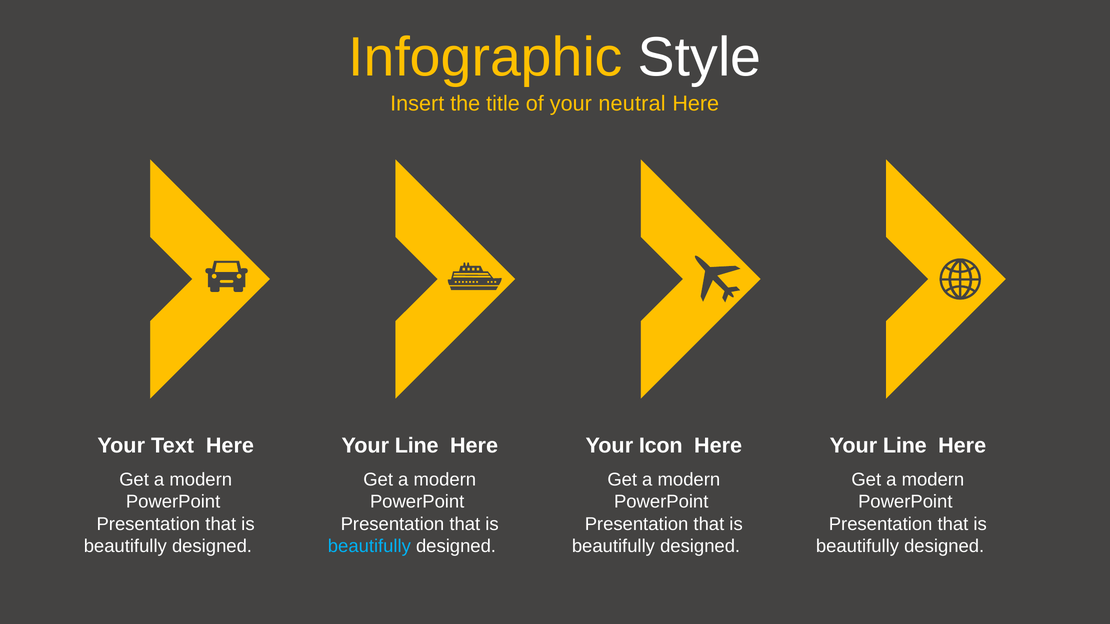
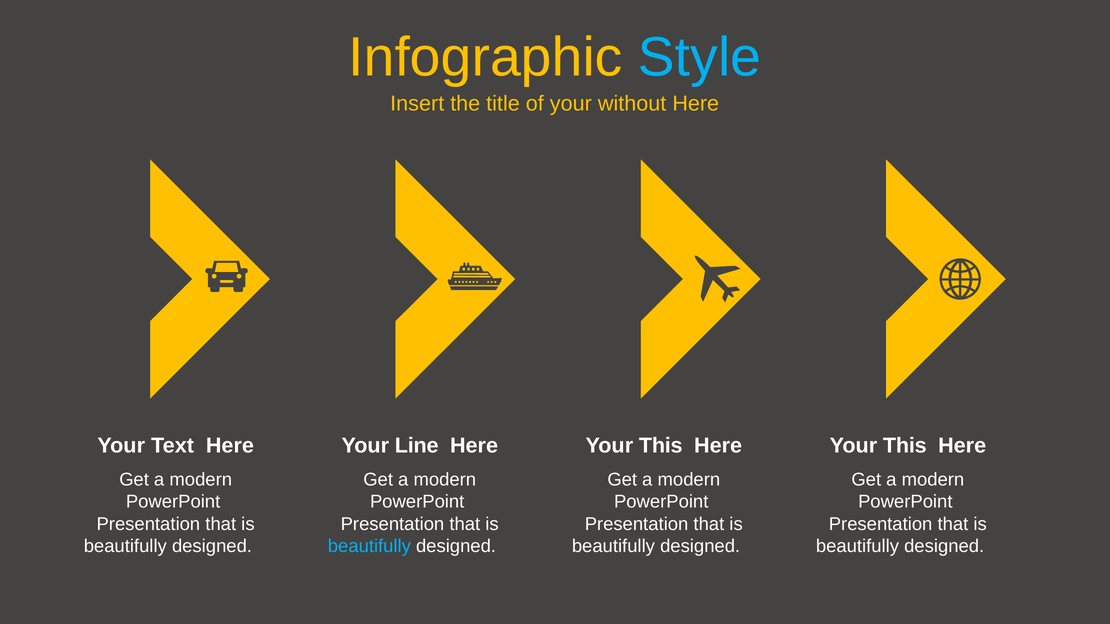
Style colour: white -> light blue
neutral: neutral -> without
Icon at (661, 446): Icon -> This
Line at (905, 446): Line -> This
